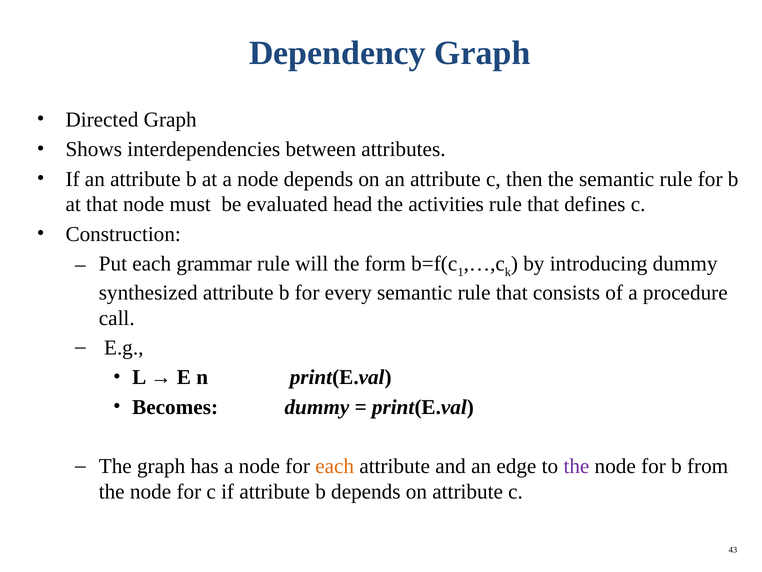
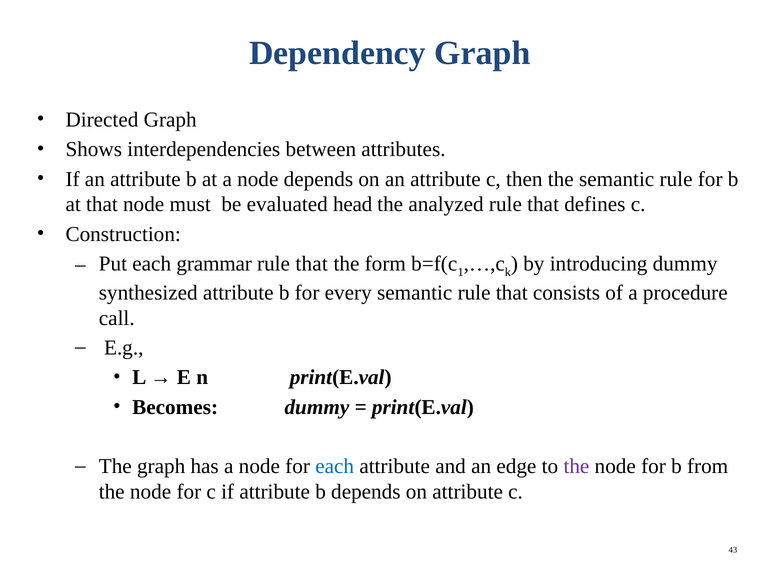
activities: activities -> analyzed
will at (312, 264): will -> that
each at (335, 466) colour: orange -> blue
